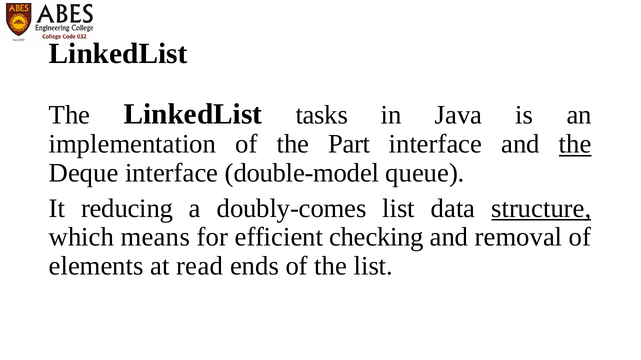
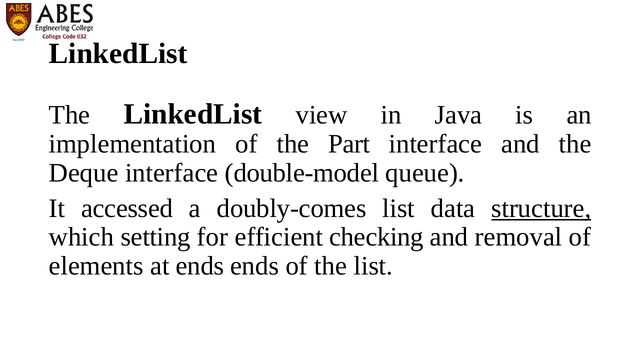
tasks: tasks -> view
the at (575, 144) underline: present -> none
reducing: reducing -> accessed
means: means -> setting
at read: read -> ends
